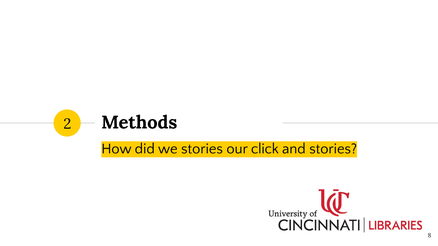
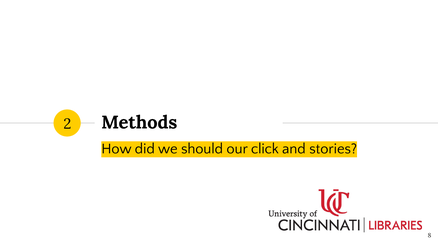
we stories: stories -> should
